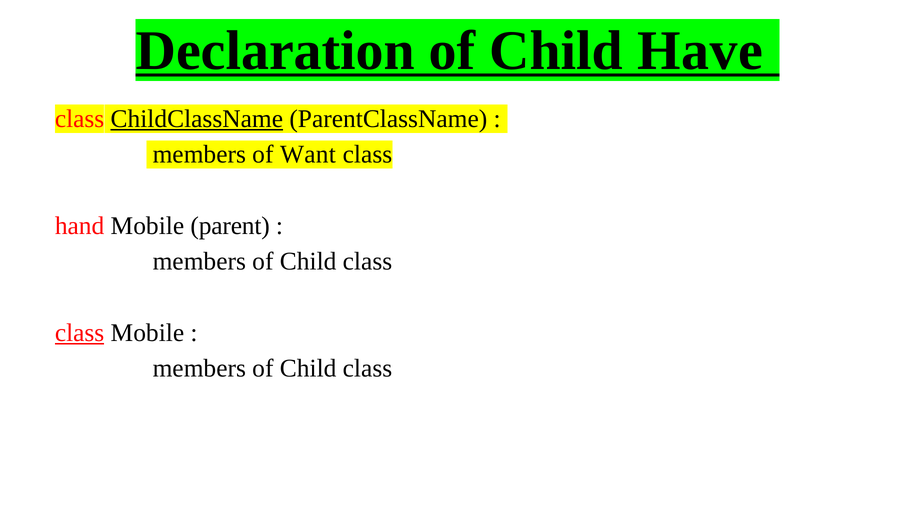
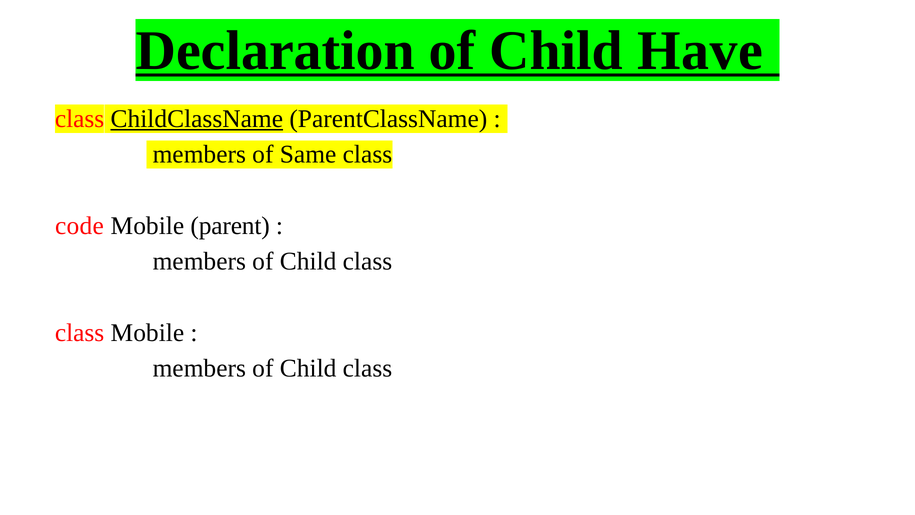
Want: Want -> Same
hand: hand -> code
class at (80, 333) underline: present -> none
